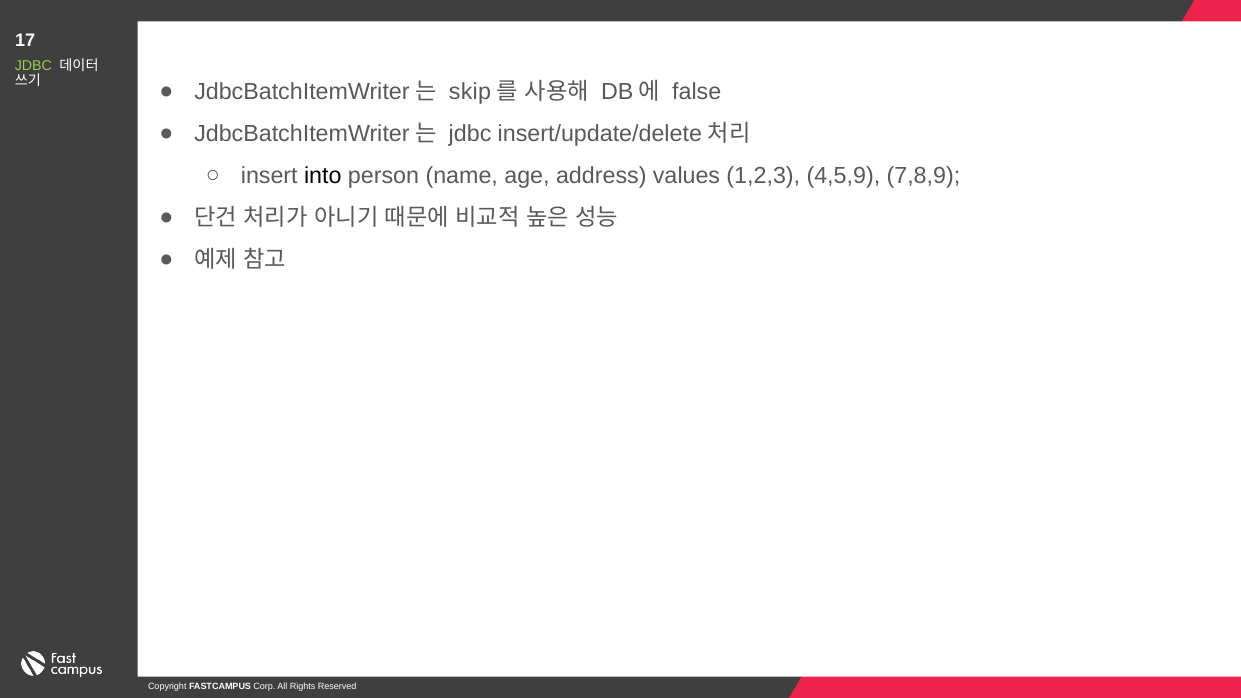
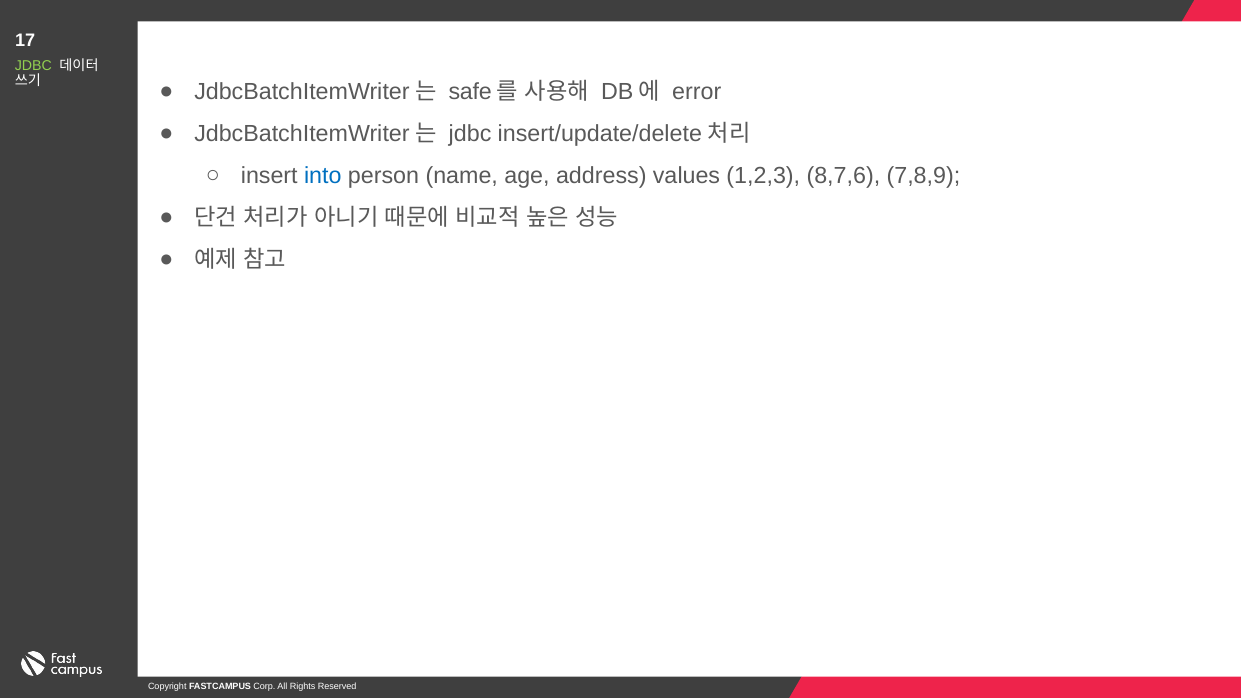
skip: skip -> safe
false: false -> error
into colour: black -> blue
4,5,9: 4,5,9 -> 8,7,6
